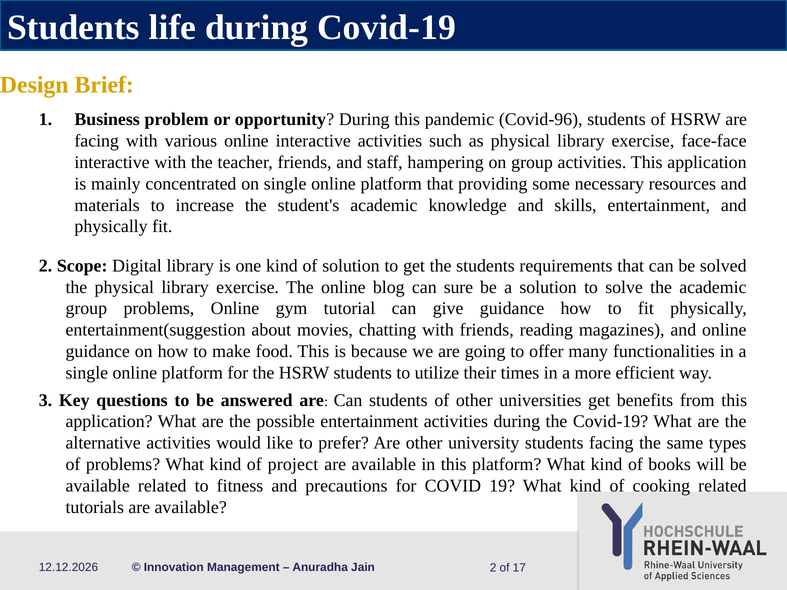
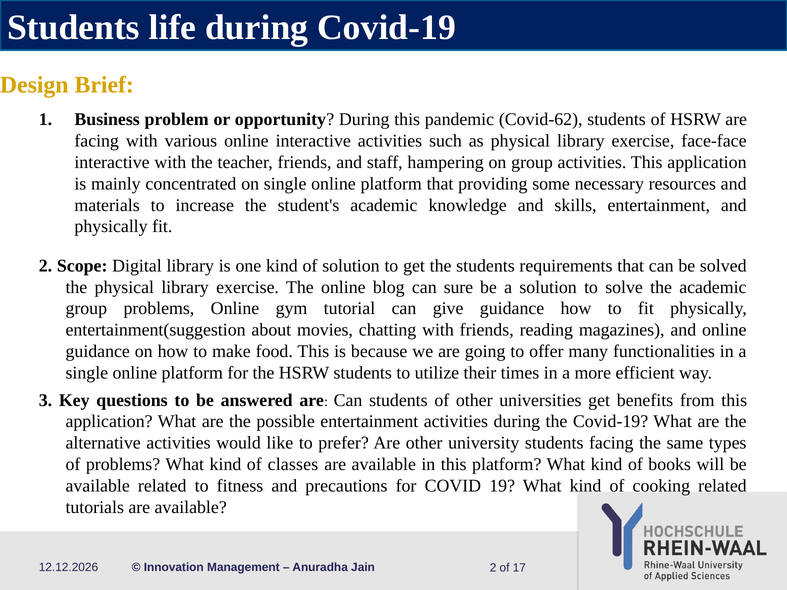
Covid-96: Covid-96 -> Covid-62
project: project -> classes
